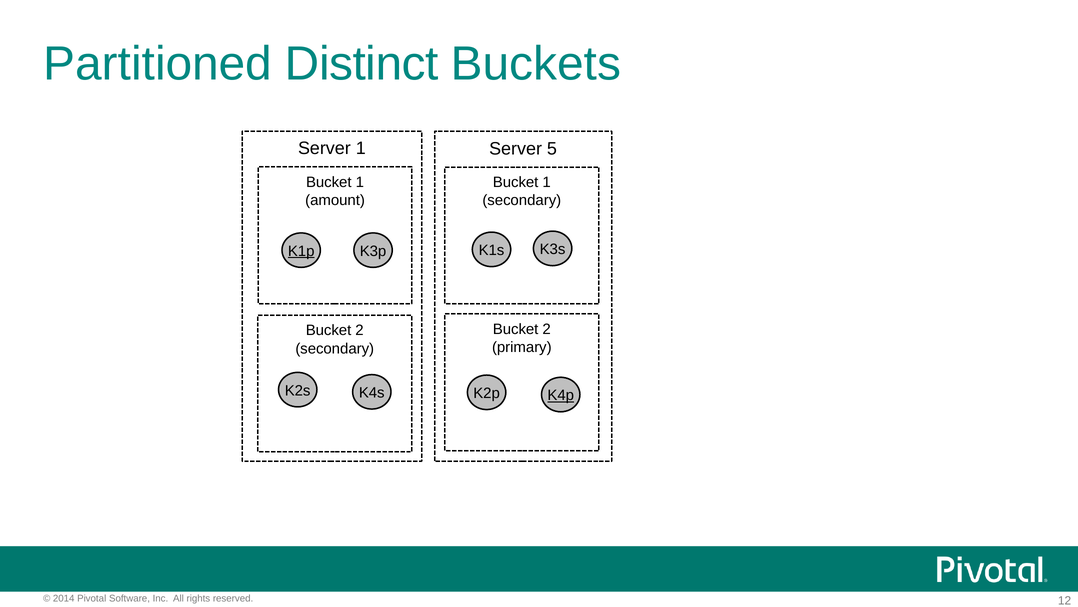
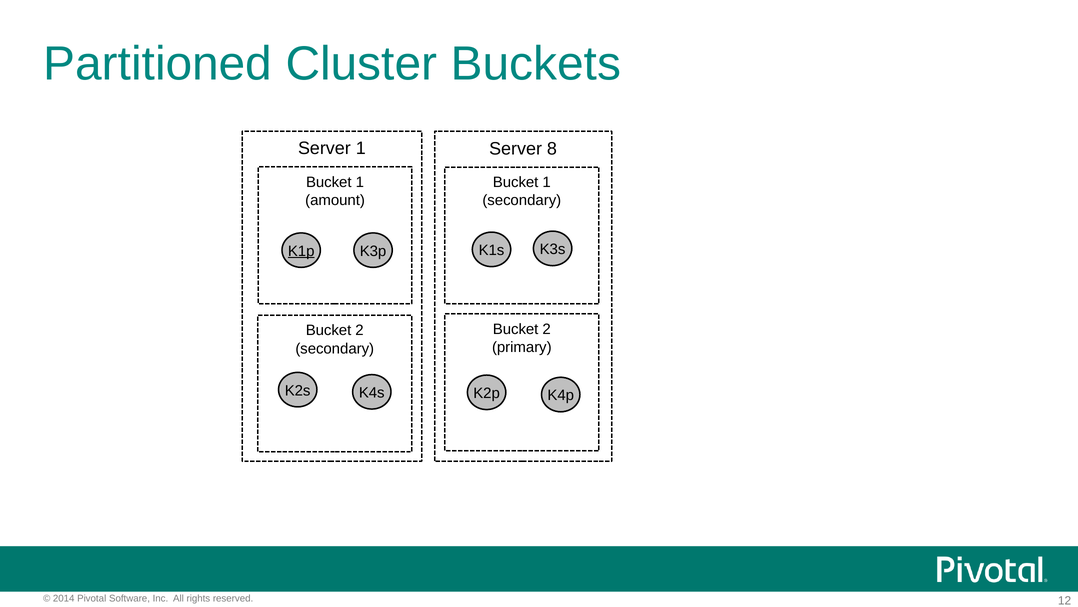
Distinct: Distinct -> Cluster
5: 5 -> 8
K4p underline: present -> none
